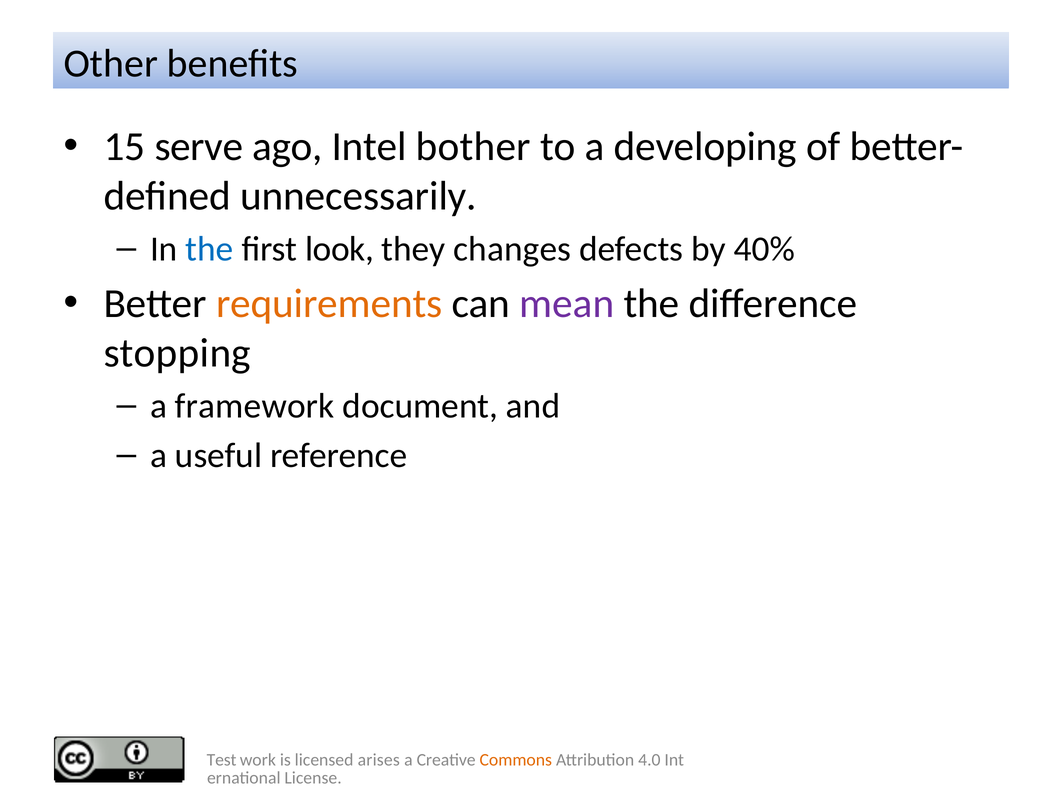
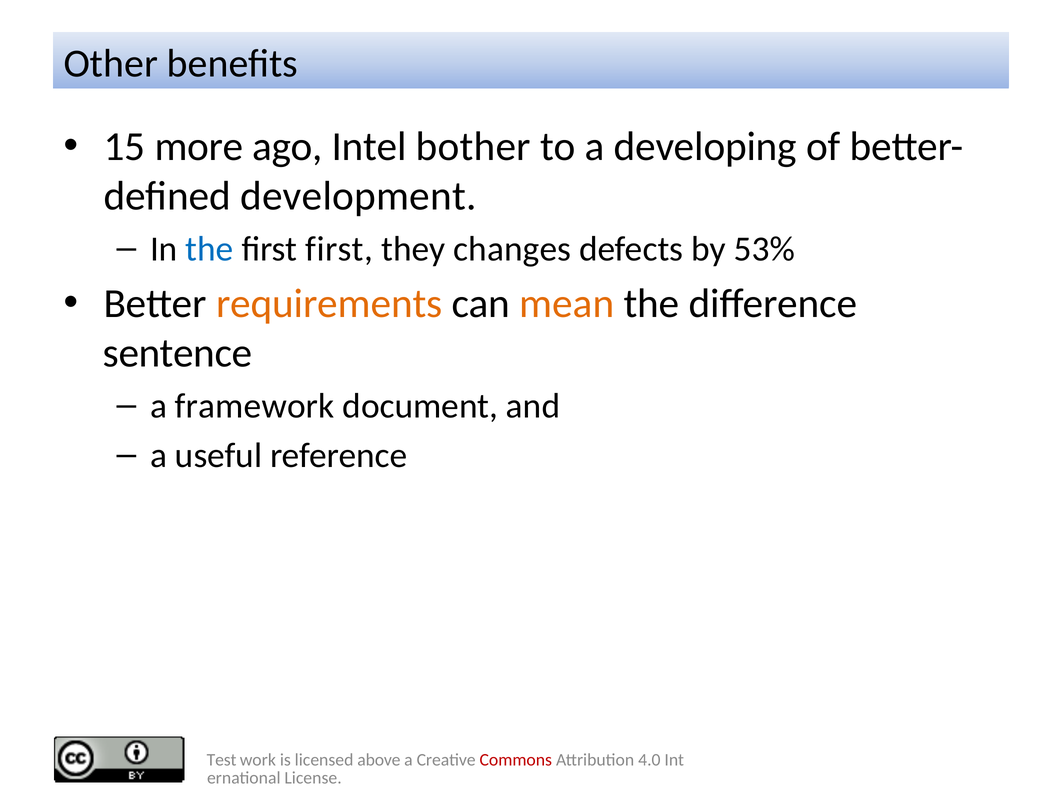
serve: serve -> more
unnecessarily: unnecessarily -> development
first look: look -> first
40%: 40% -> 53%
mean colour: purple -> orange
stopping: stopping -> sentence
arises: arises -> above
Commons colour: orange -> red
